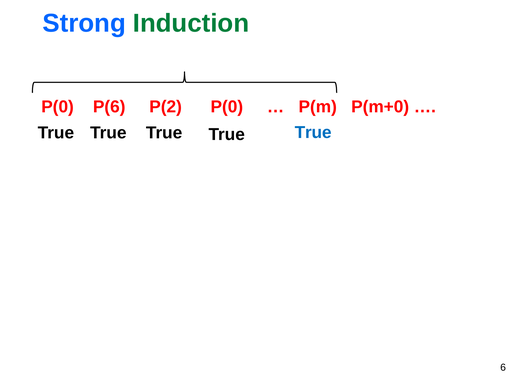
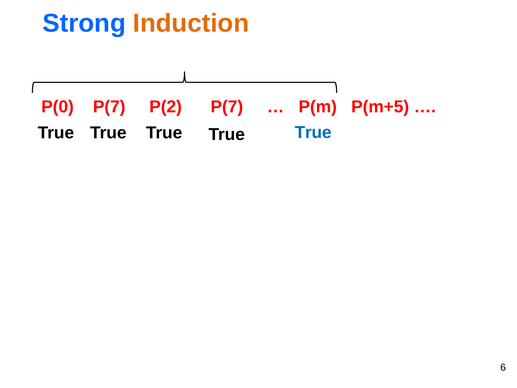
Induction colour: green -> orange
P(0 P(6: P(6 -> P(7
P(2 P(0: P(0 -> P(7
P(m+0: P(m+0 -> P(m+5
